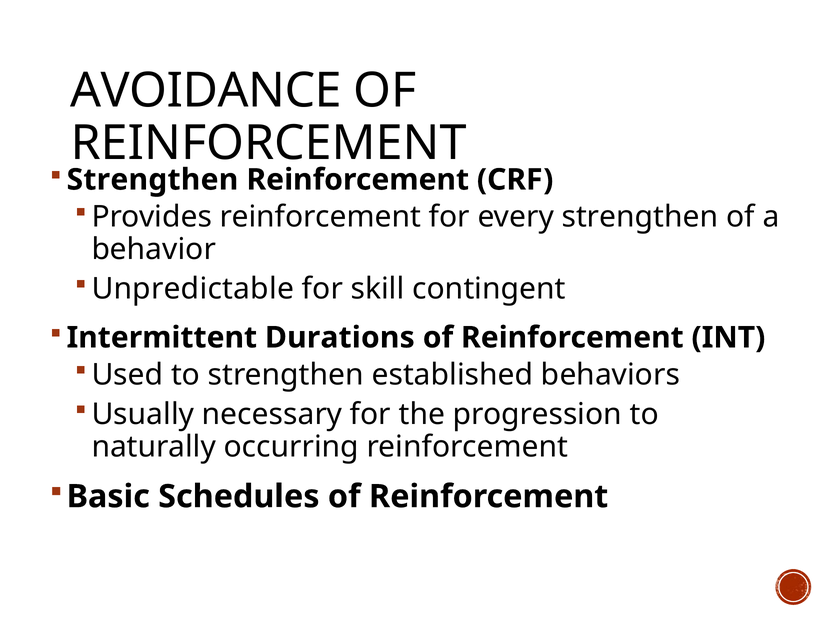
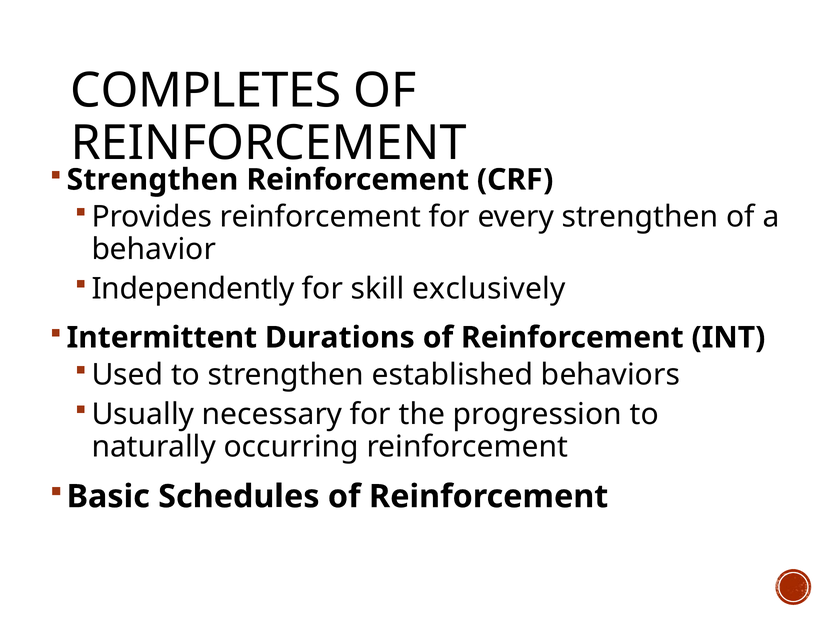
AVOIDANCE: AVOIDANCE -> COMPLETES
Unpredictable: Unpredictable -> Independently
contingent: contingent -> exclusively
